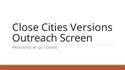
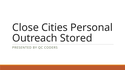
Versions: Versions -> Personal
Screen: Screen -> Stored
